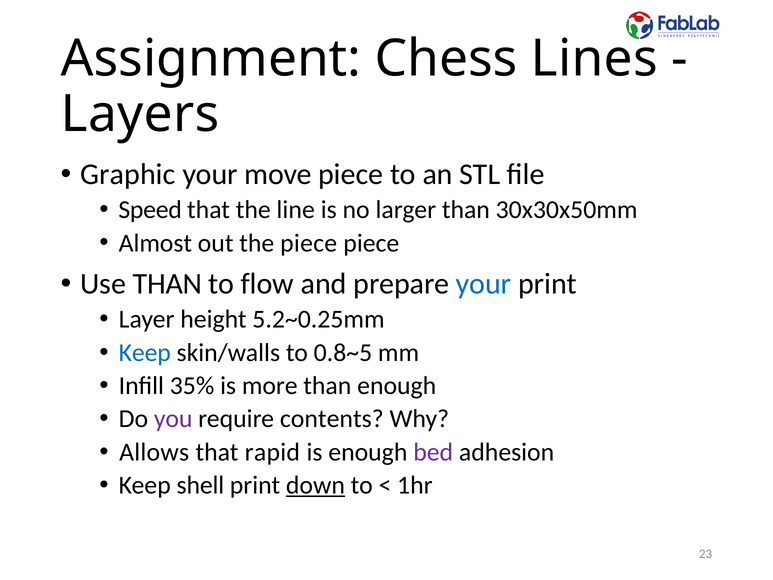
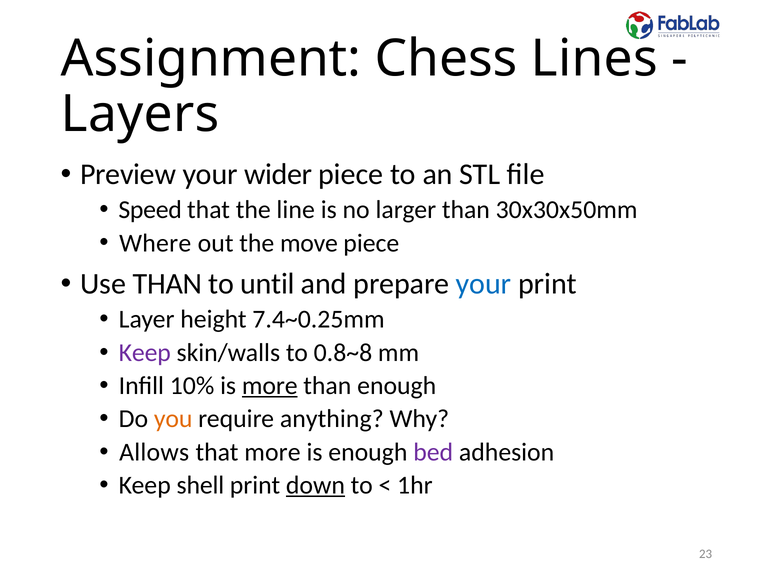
Graphic: Graphic -> Preview
move: move -> wider
Almost: Almost -> Where
the piece: piece -> move
flow: flow -> until
5.2~0.25mm: 5.2~0.25mm -> 7.4~0.25mm
Keep at (145, 352) colour: blue -> purple
0.8~5: 0.8~5 -> 0.8~8
35%: 35% -> 10%
more at (270, 386) underline: none -> present
you colour: purple -> orange
contents: contents -> anything
that rapid: rapid -> more
